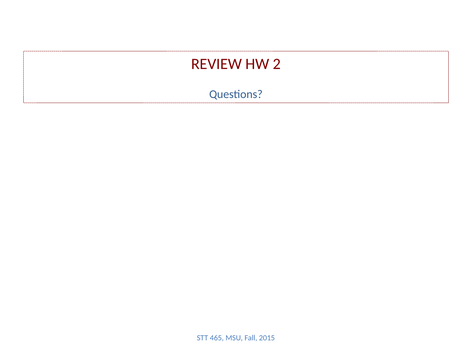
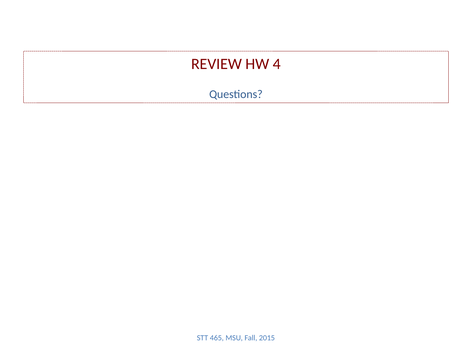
2: 2 -> 4
